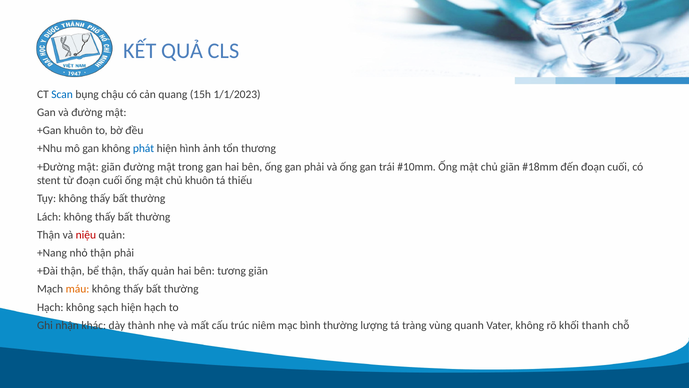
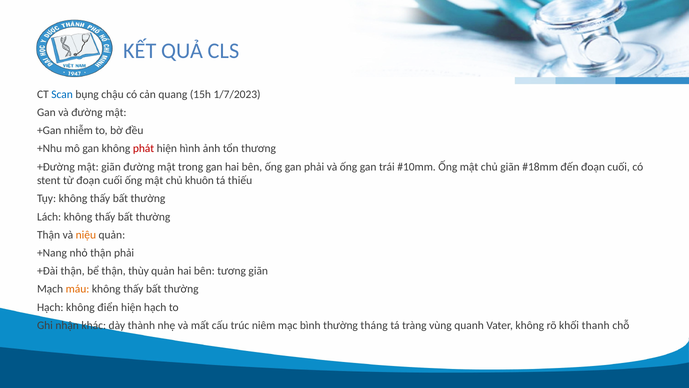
1/1/2023: 1/1/2023 -> 1/7/2023
+Gan khuôn: khuôn -> nhiễm
phát colour: blue -> red
niệu colour: red -> orange
thận thấy: thấy -> thùy
sạch: sạch -> điển
lượng: lượng -> tháng
